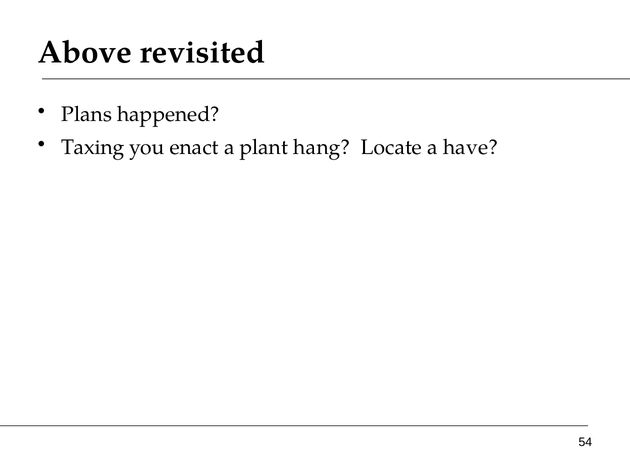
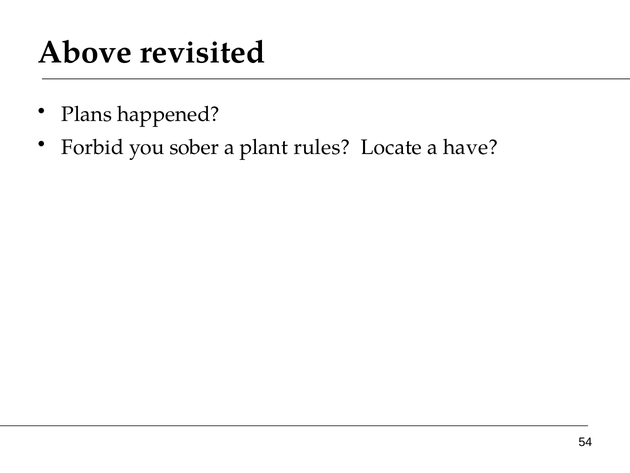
Taxing: Taxing -> Forbid
enact: enact -> sober
hang: hang -> rules
